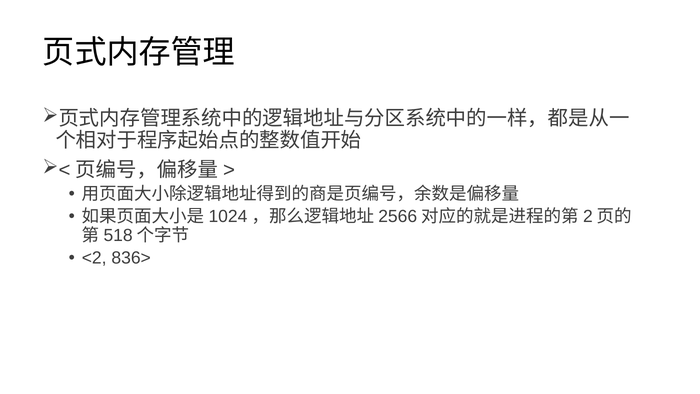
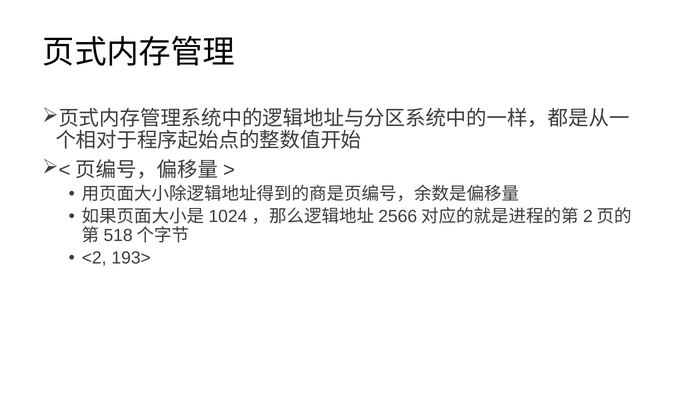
836>: 836> -> 193>
